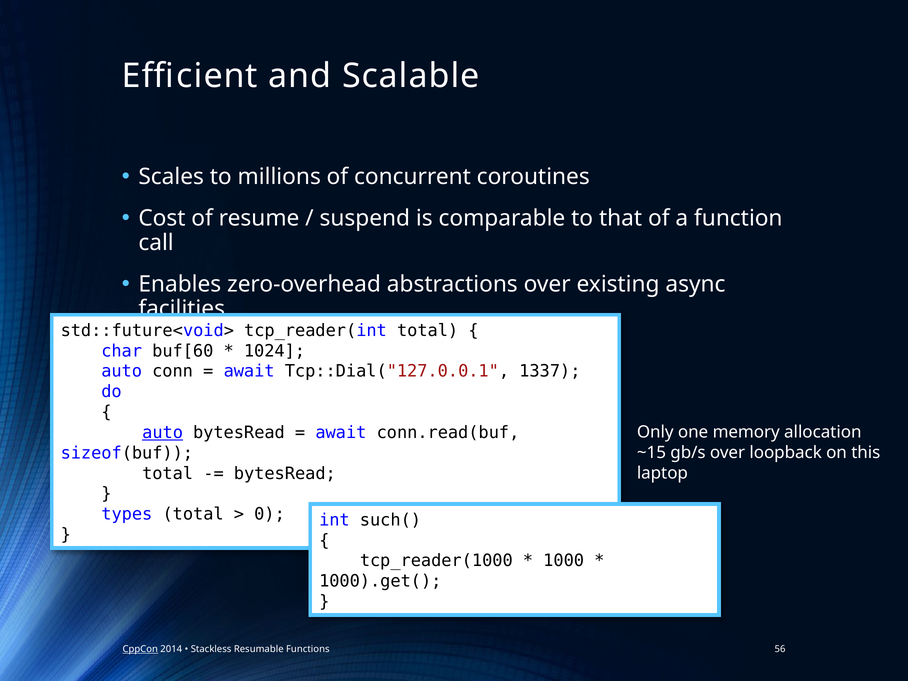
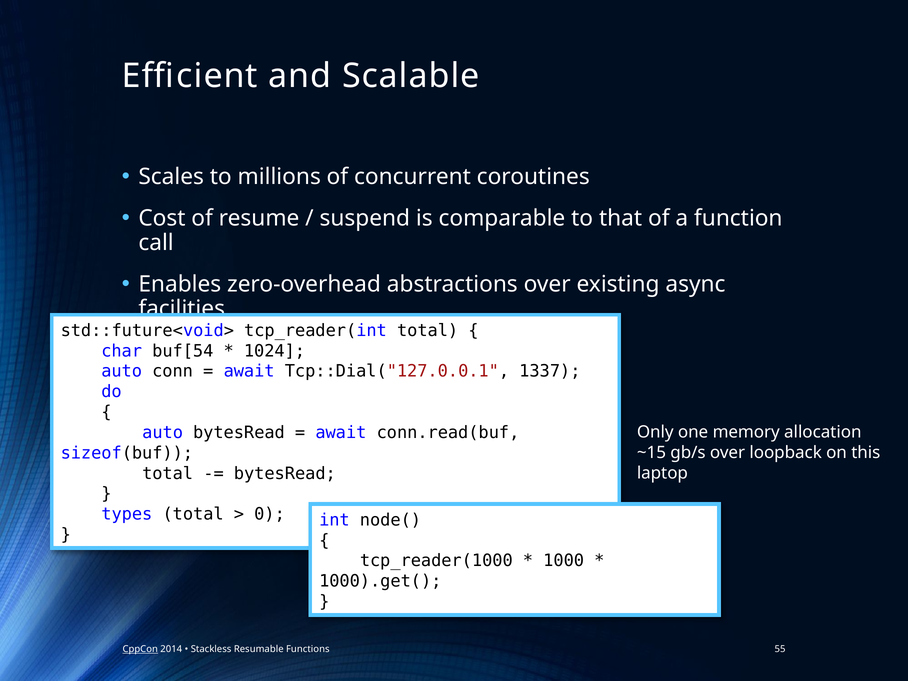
buf[60: buf[60 -> buf[54
auto at (163, 433) underline: present -> none
such(: such( -> node(
56: 56 -> 55
